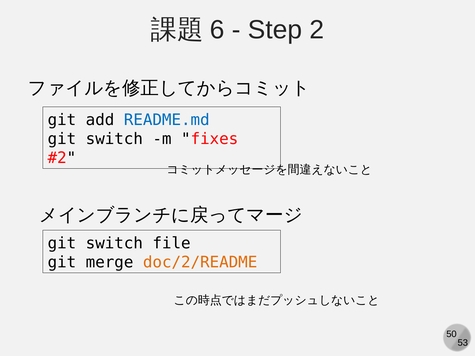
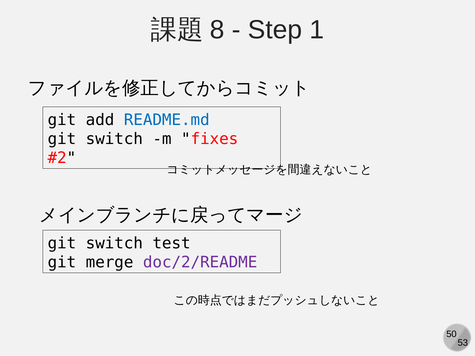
6: 6 -> 8
2: 2 -> 1
file: file -> test
doc/2/README colour: orange -> purple
